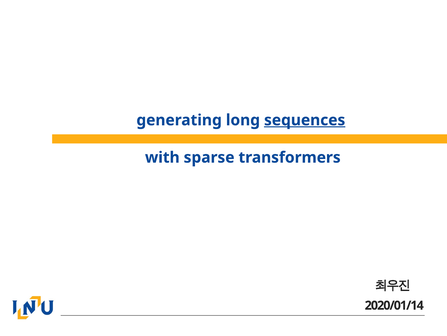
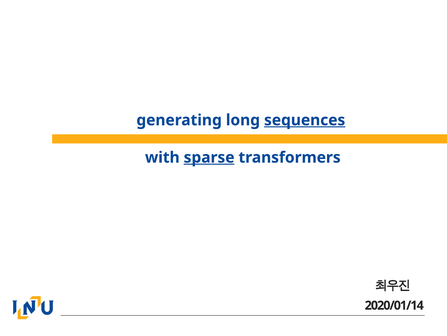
sparse underline: none -> present
